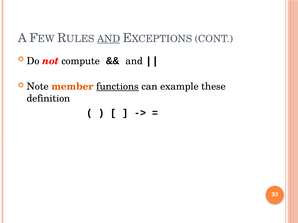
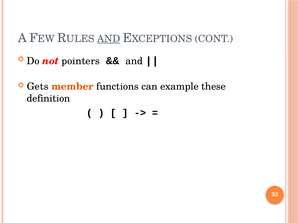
compute: compute -> pointers
Note: Note -> Gets
functions underline: present -> none
